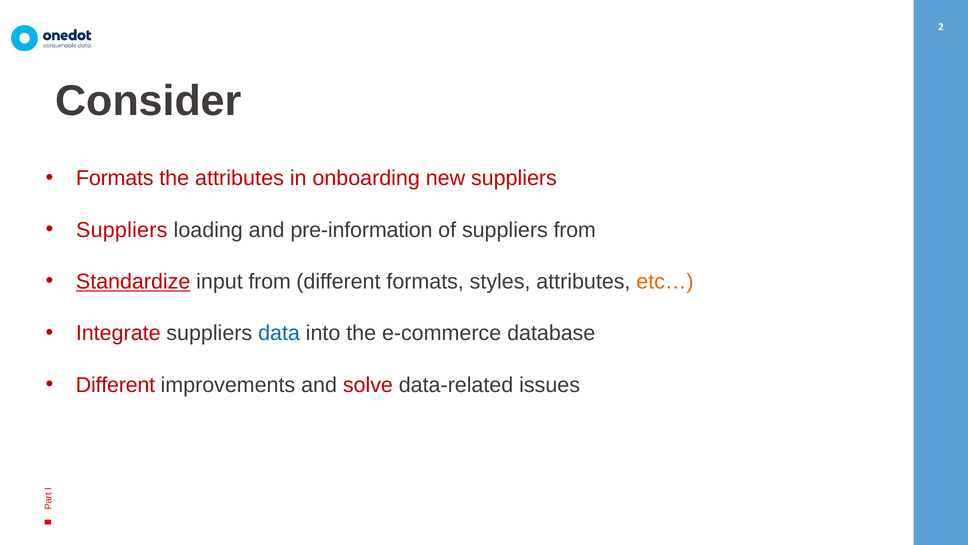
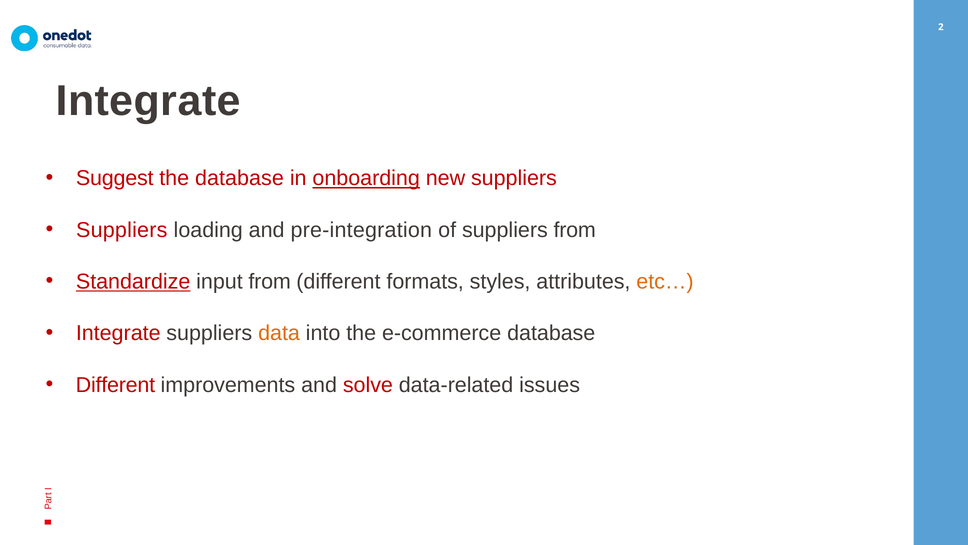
Consider at (148, 101): Consider -> Integrate
Formats at (115, 178): Formats -> Suggest
the attributes: attributes -> database
onboarding underline: none -> present
pre-information: pre-information -> pre-integration
data colour: blue -> orange
